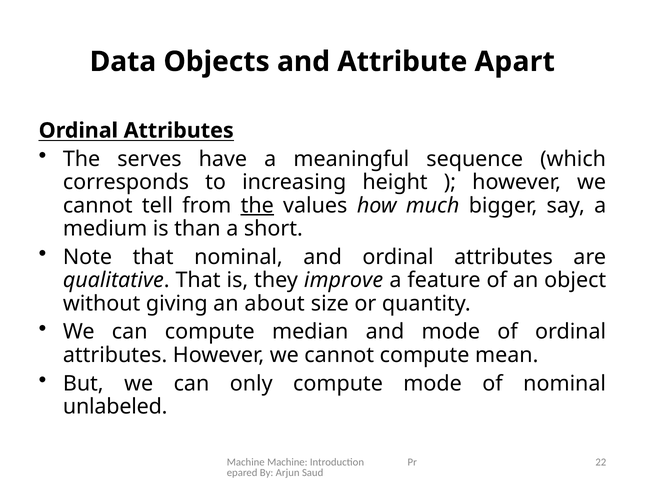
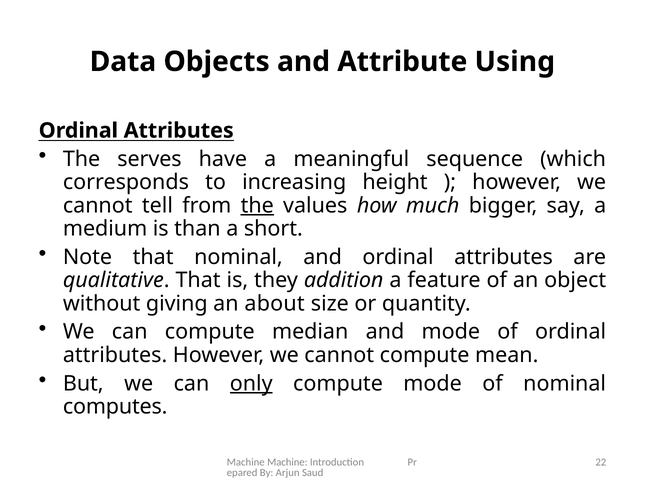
Apart: Apart -> Using
improve: improve -> addition
only underline: none -> present
unlabeled: unlabeled -> computes
